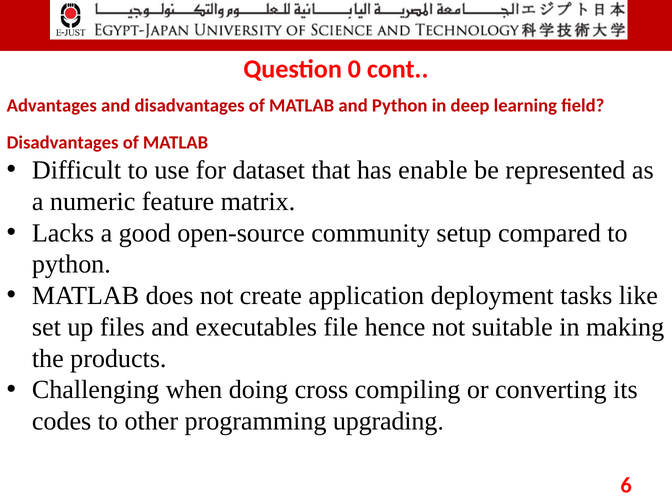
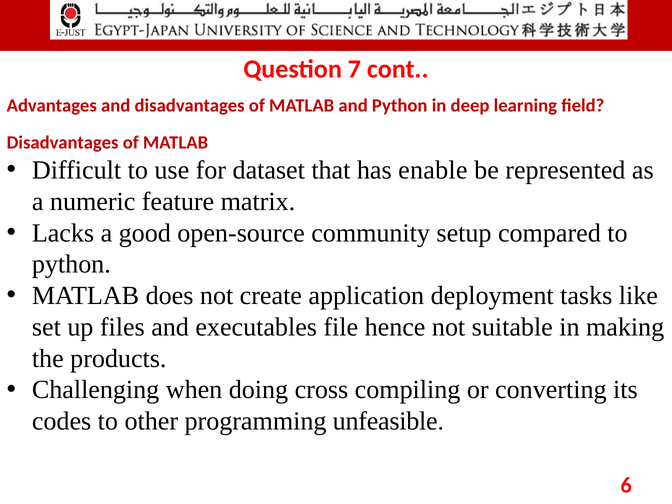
0: 0 -> 7
upgrading: upgrading -> unfeasible
